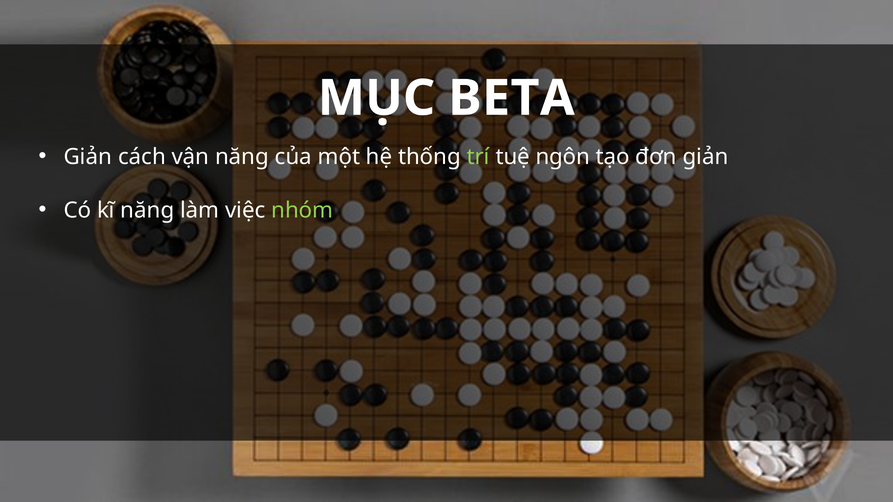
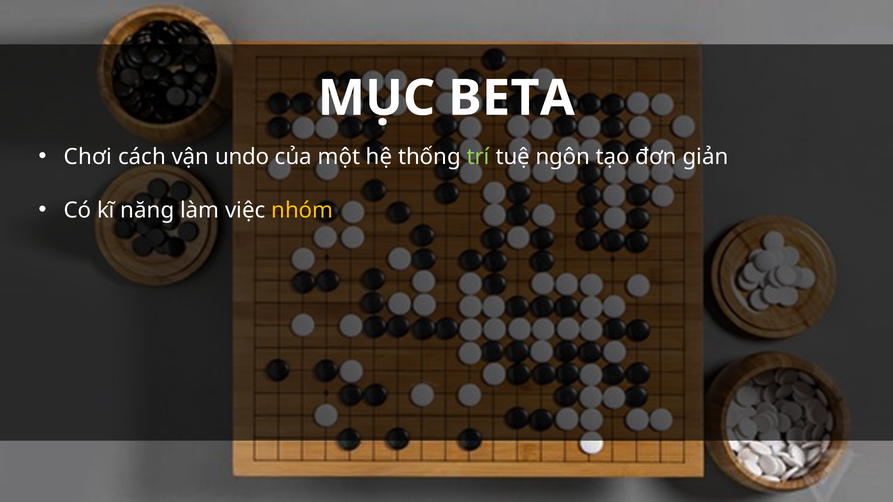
Giản at (88, 157): Giản -> Chơi
vận năng: năng -> undo
nhóm colour: light green -> yellow
